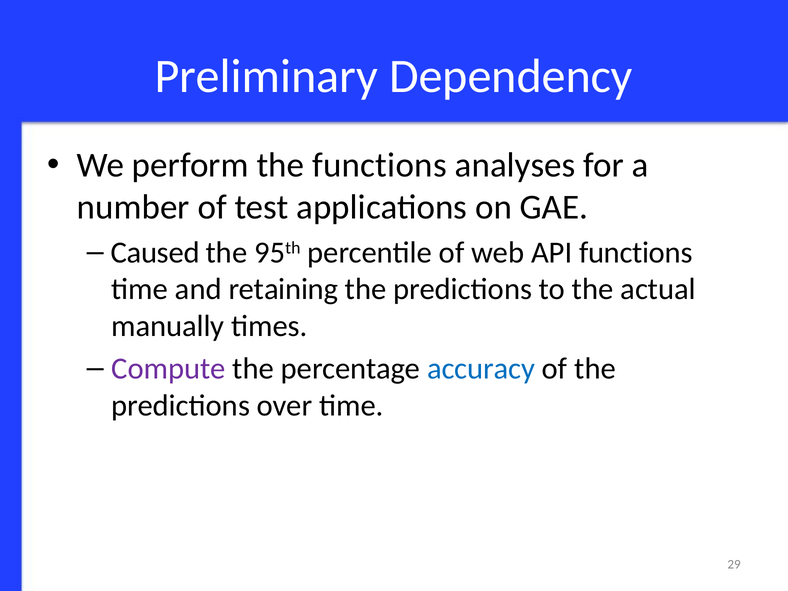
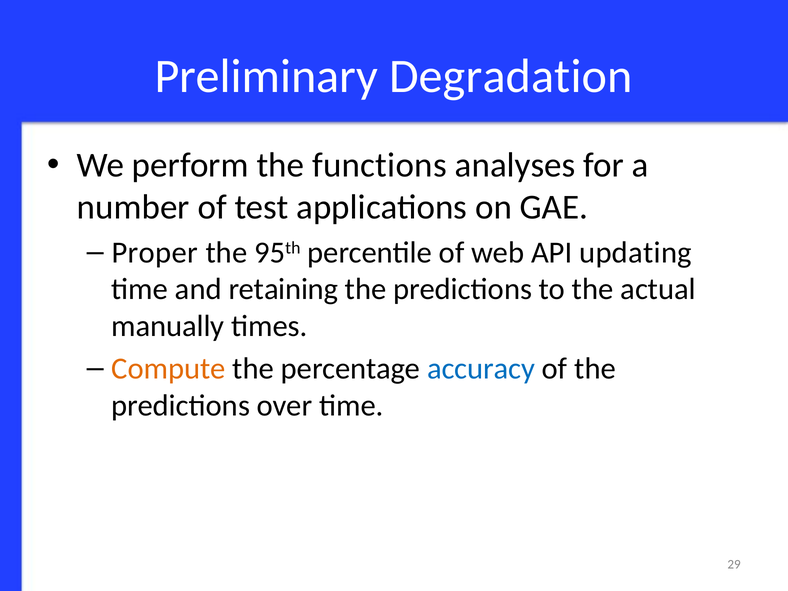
Dependency: Dependency -> Degradation
Caused: Caused -> Proper
API functions: functions -> updating
Compute colour: purple -> orange
